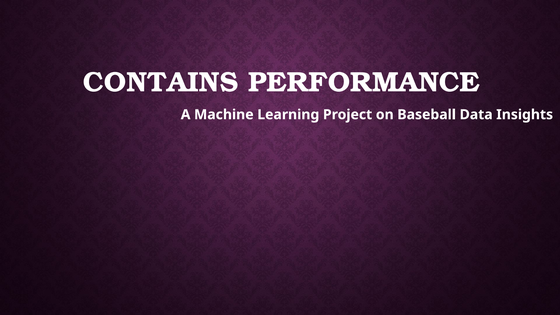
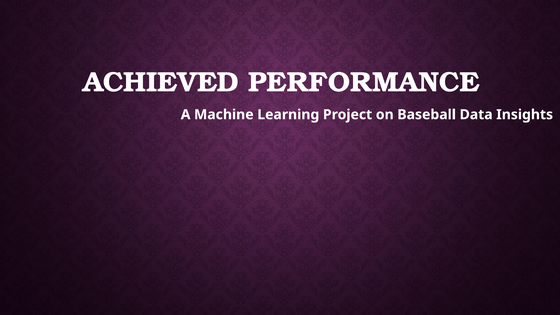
CONTAINS: CONTAINS -> ACHIEVED
